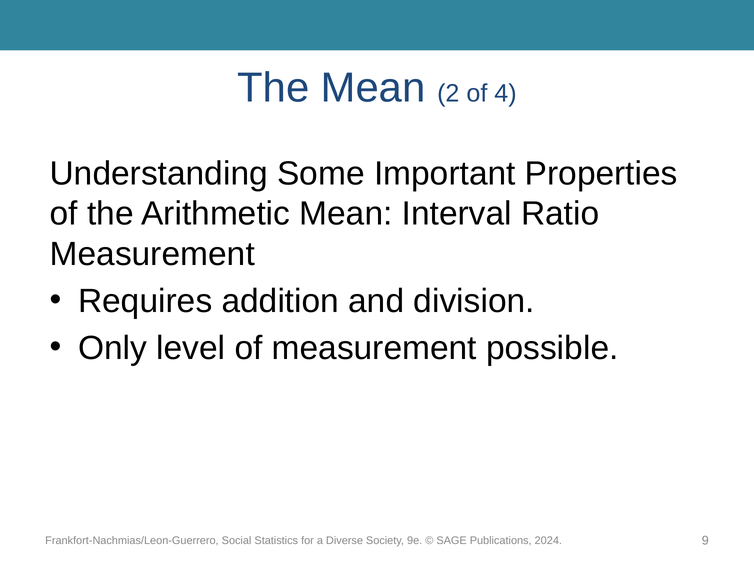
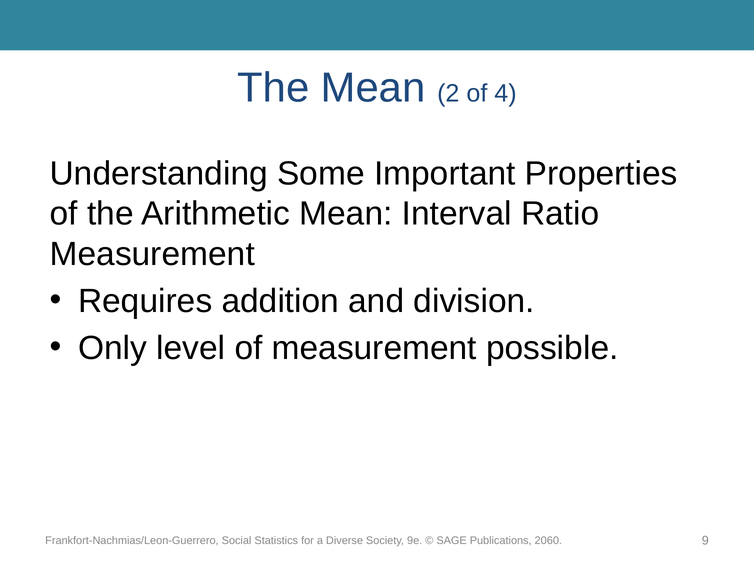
2024: 2024 -> 2060
